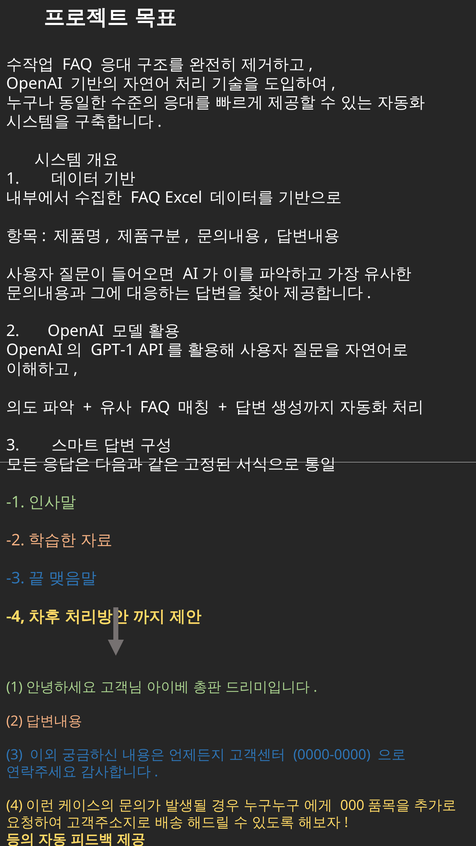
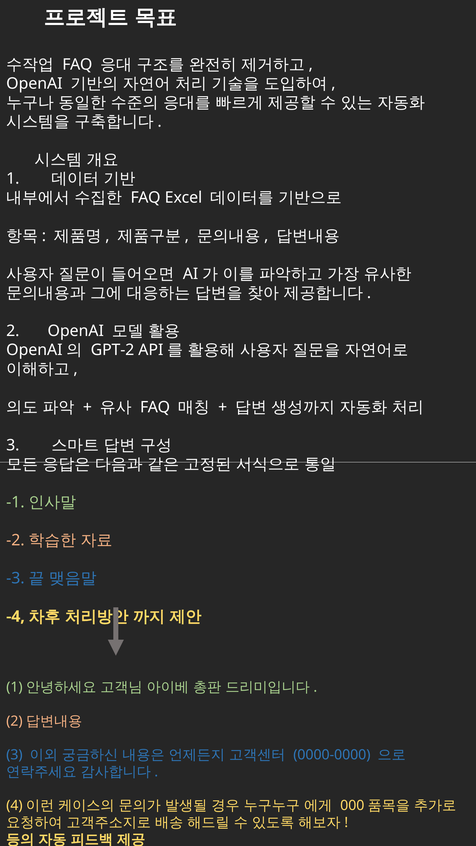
GPT-1: GPT-1 -> GPT-2
